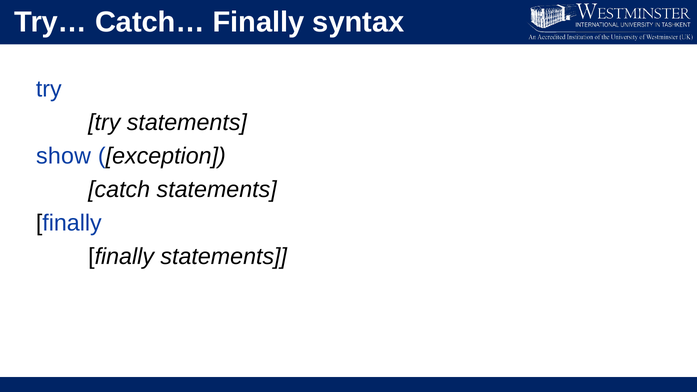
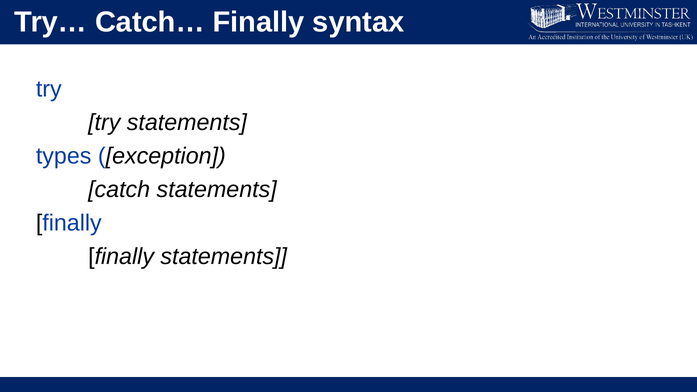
show: show -> types
